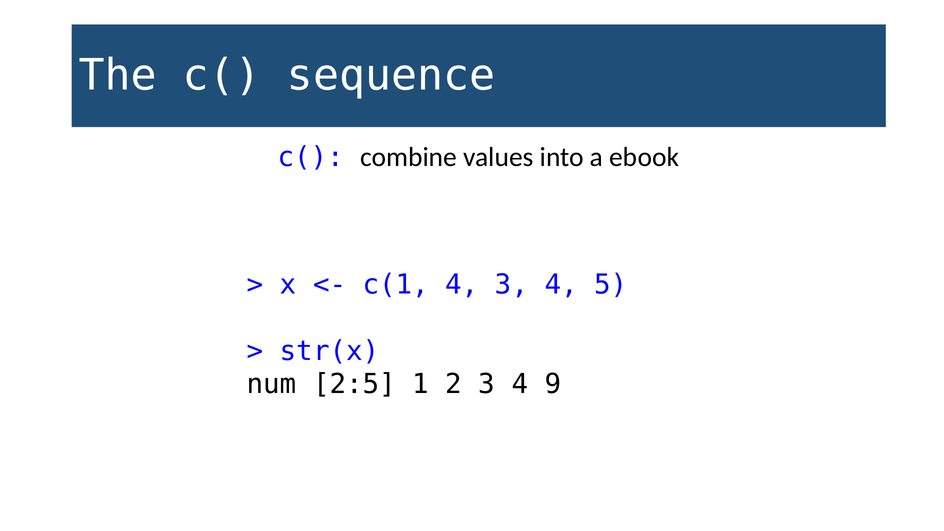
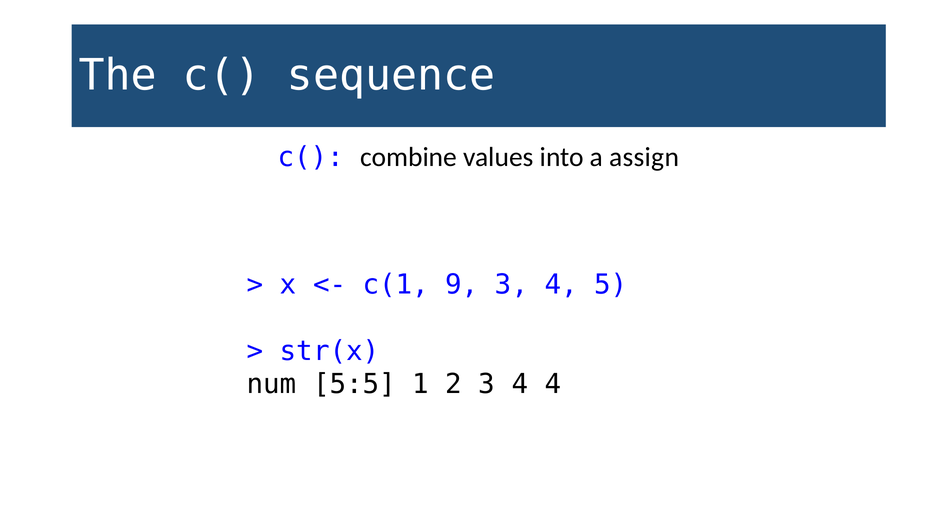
ebook: ebook -> assign
c(1 4: 4 -> 9
2:5: 2:5 -> 5:5
4 9: 9 -> 4
